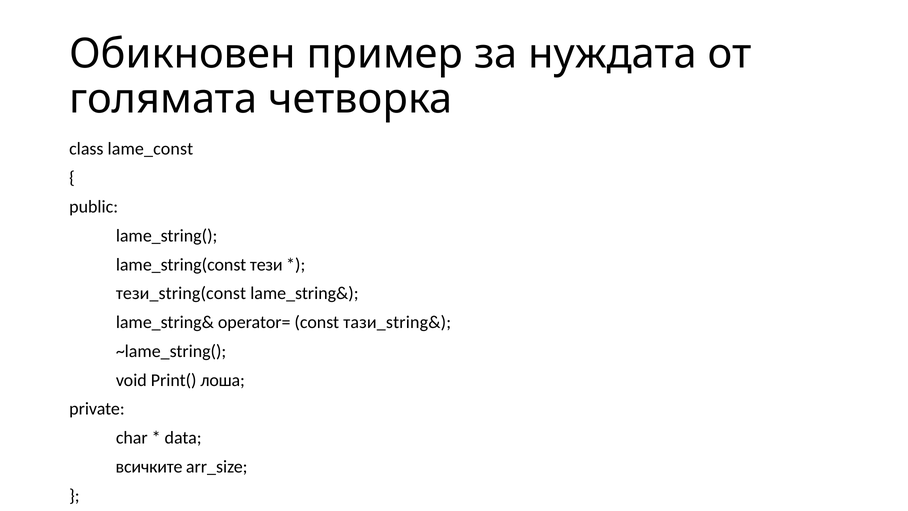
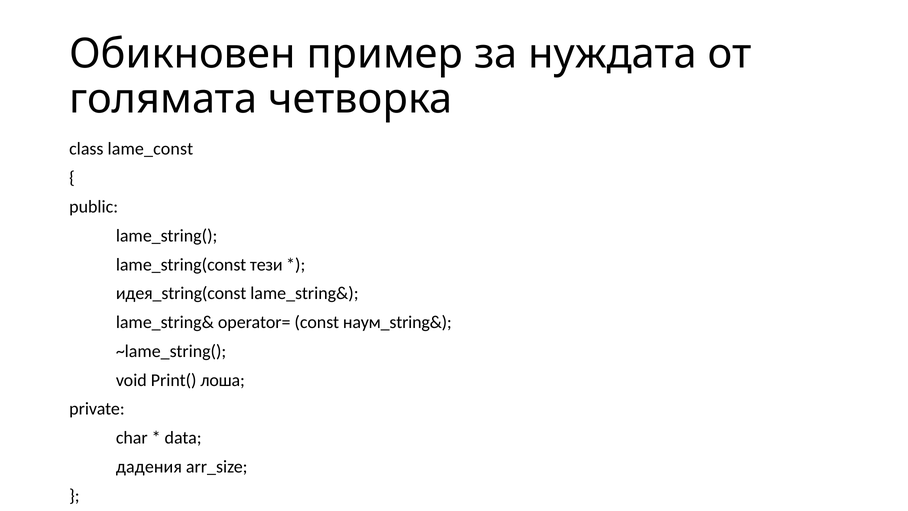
тези_string(const: тези_string(const -> идея_string(const
тази_string&: тази_string& -> наум_string&
всичките: всичките -> дадения
